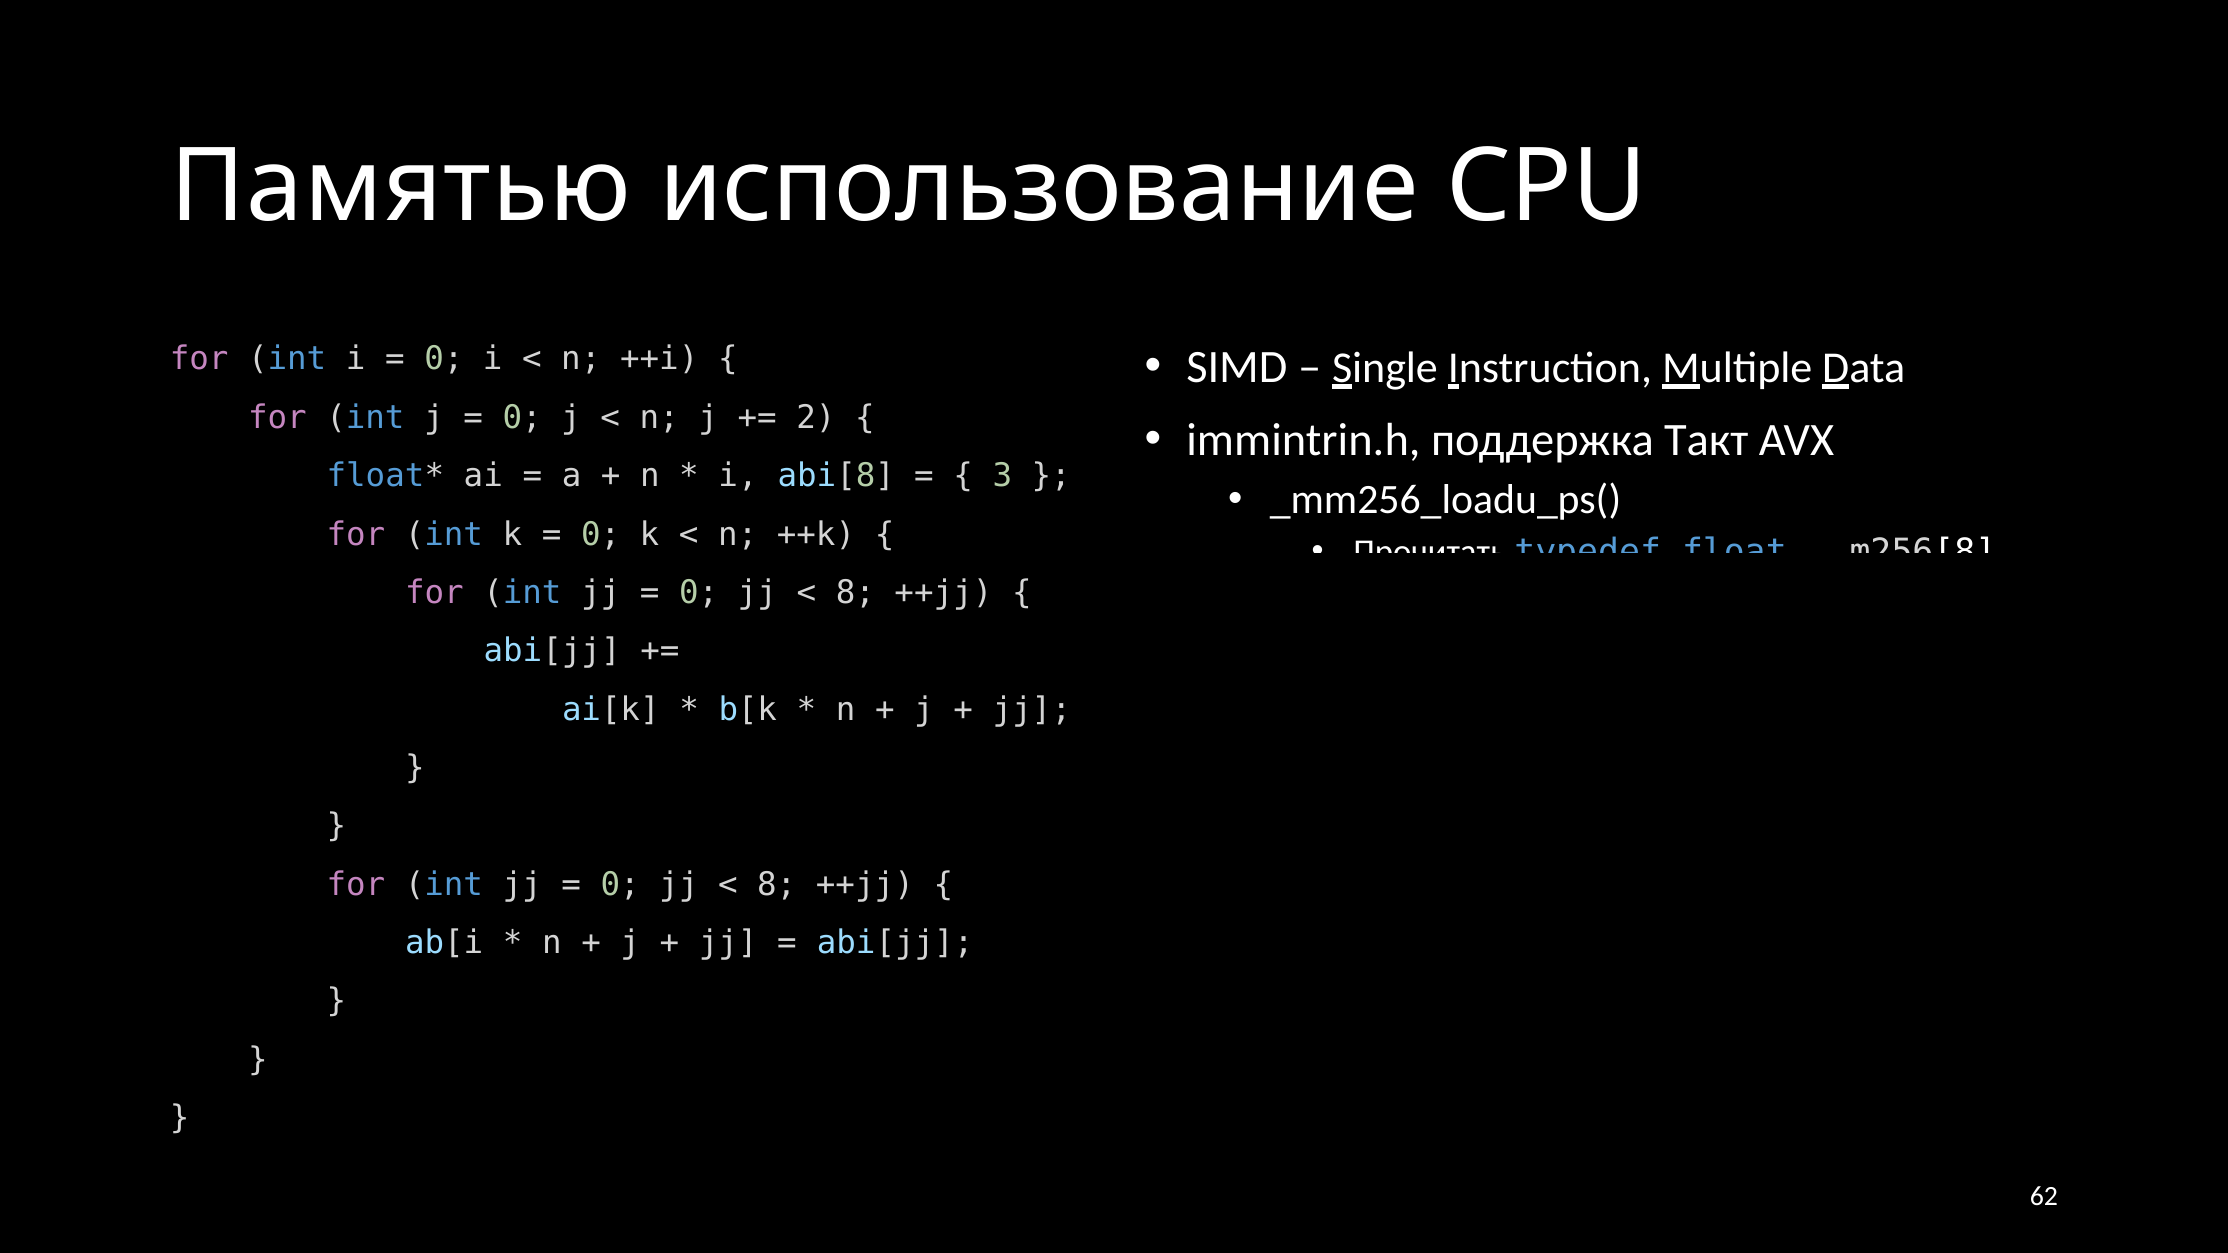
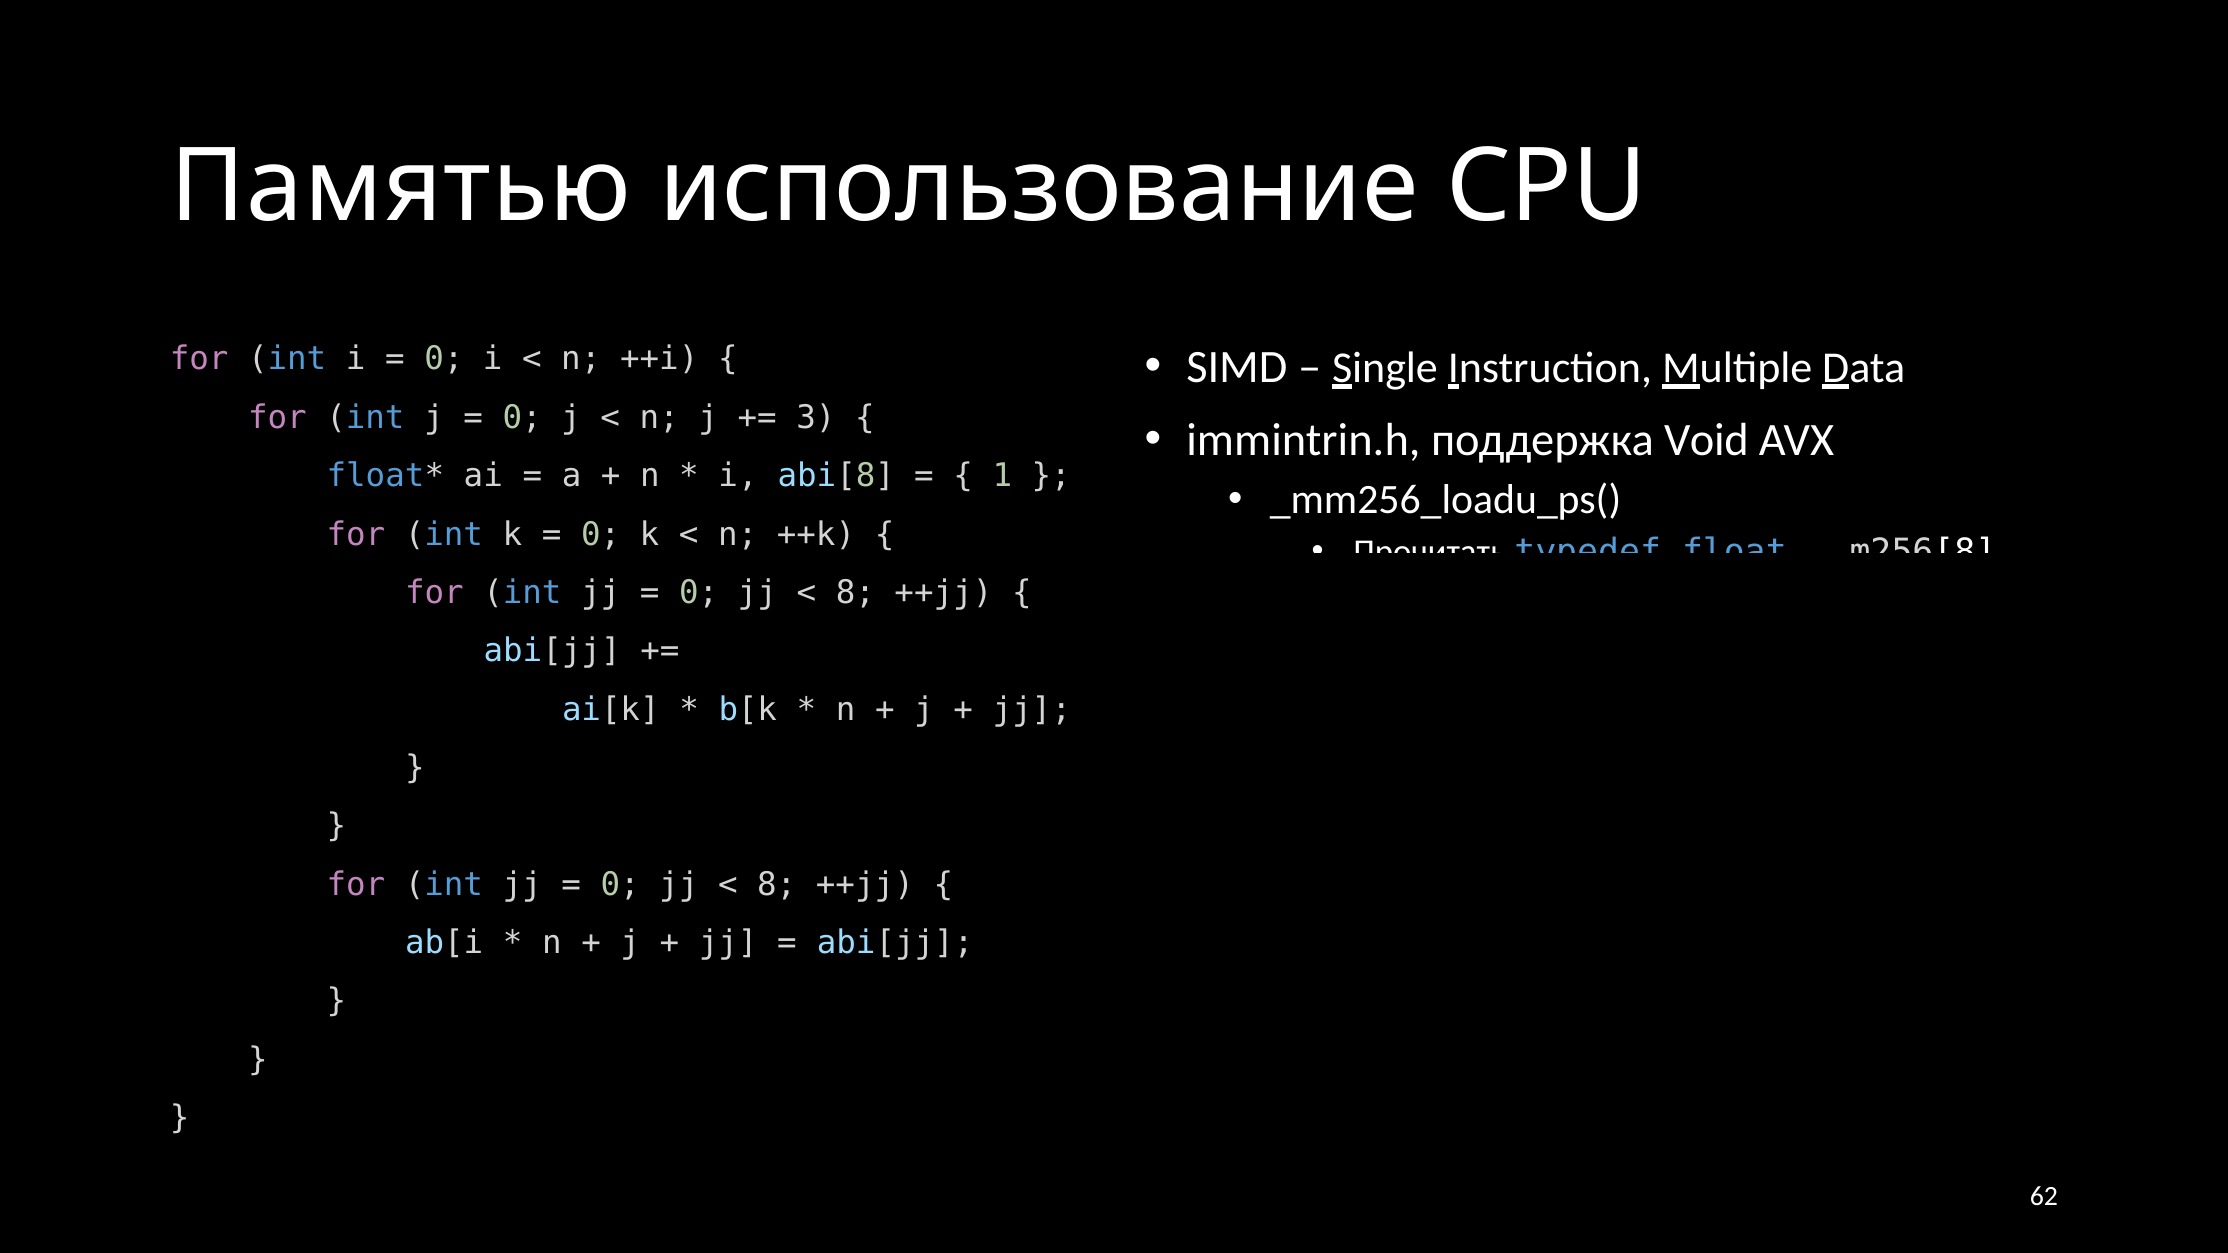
2: 2 -> 3
Такт: Такт -> Void
3: 3 -> 1
